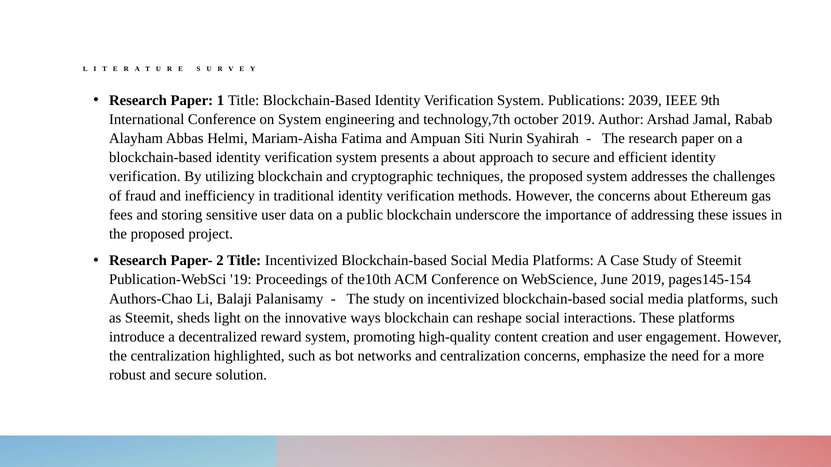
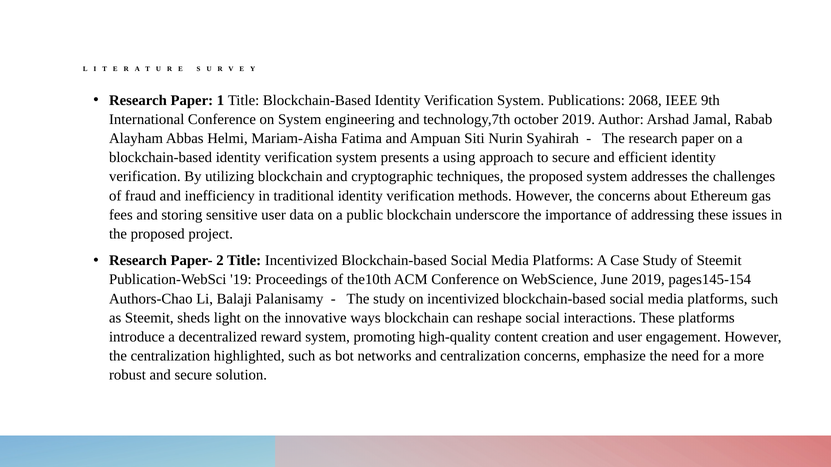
2039: 2039 -> 2068
a about: about -> using
